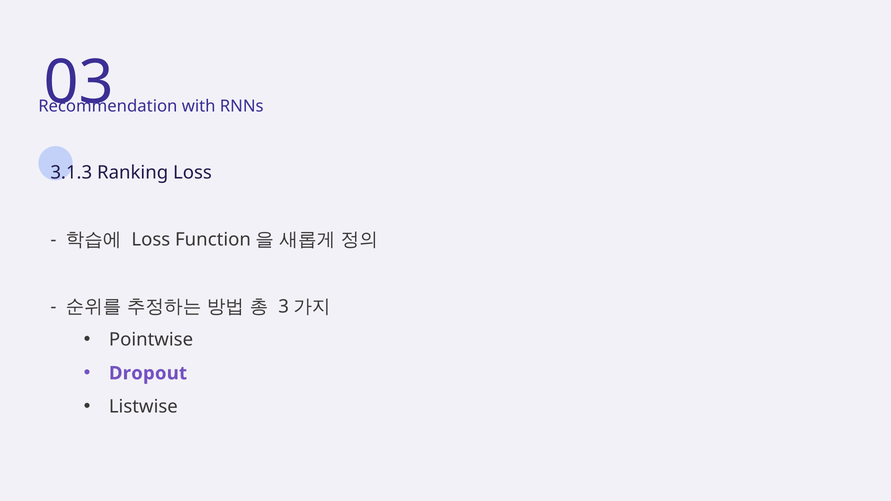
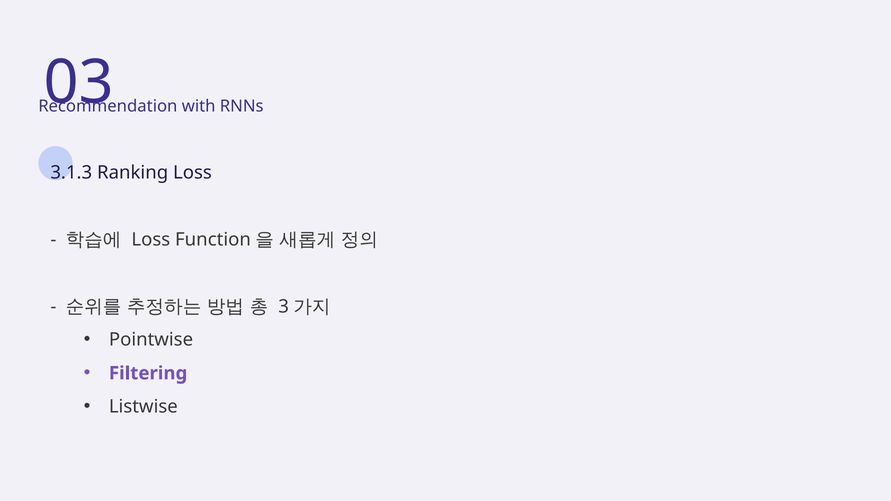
Dropout: Dropout -> Filtering
